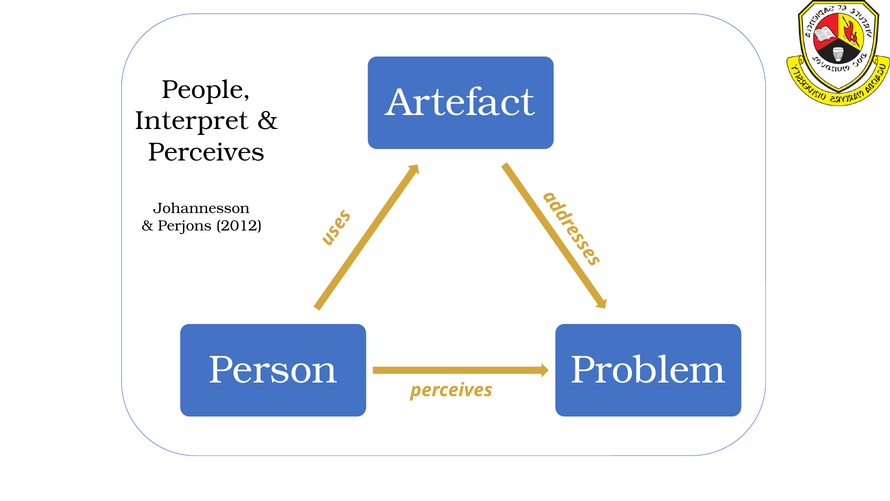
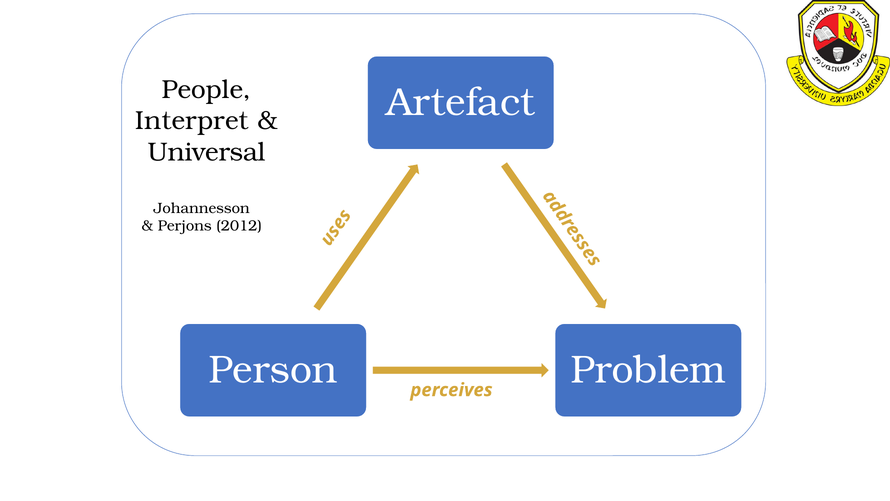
Perceives at (207, 152): Perceives -> Universal
